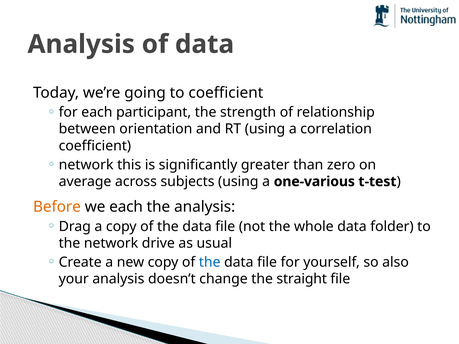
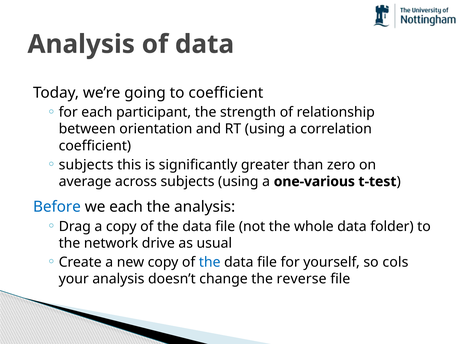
network at (86, 165): network -> subjects
Before colour: orange -> blue
also: also -> cols
straight: straight -> reverse
